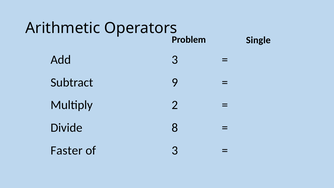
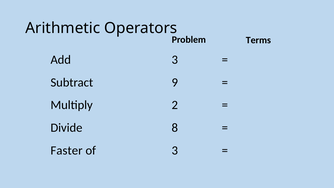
Single: Single -> Terms
